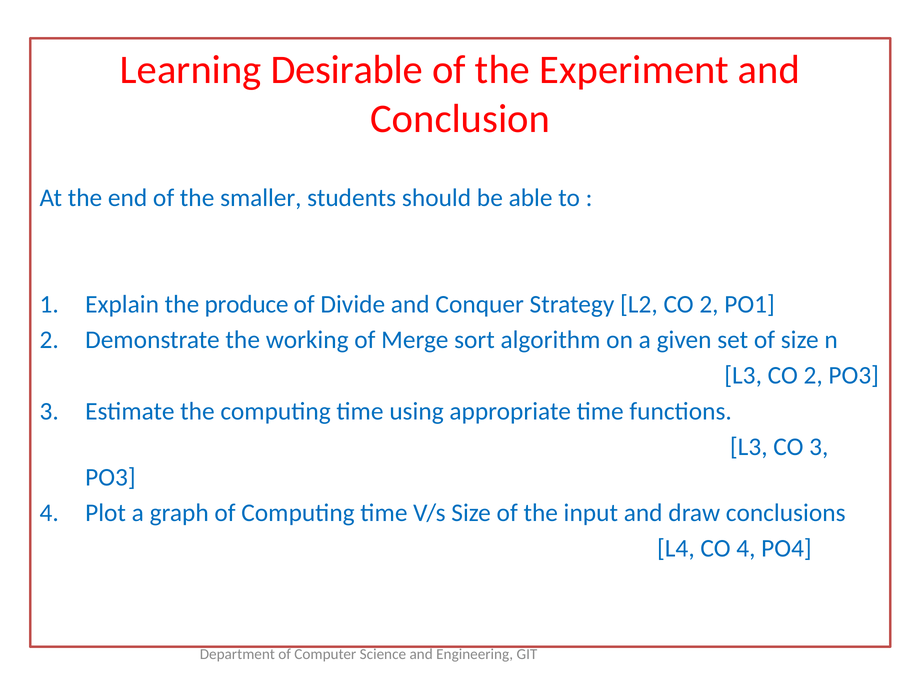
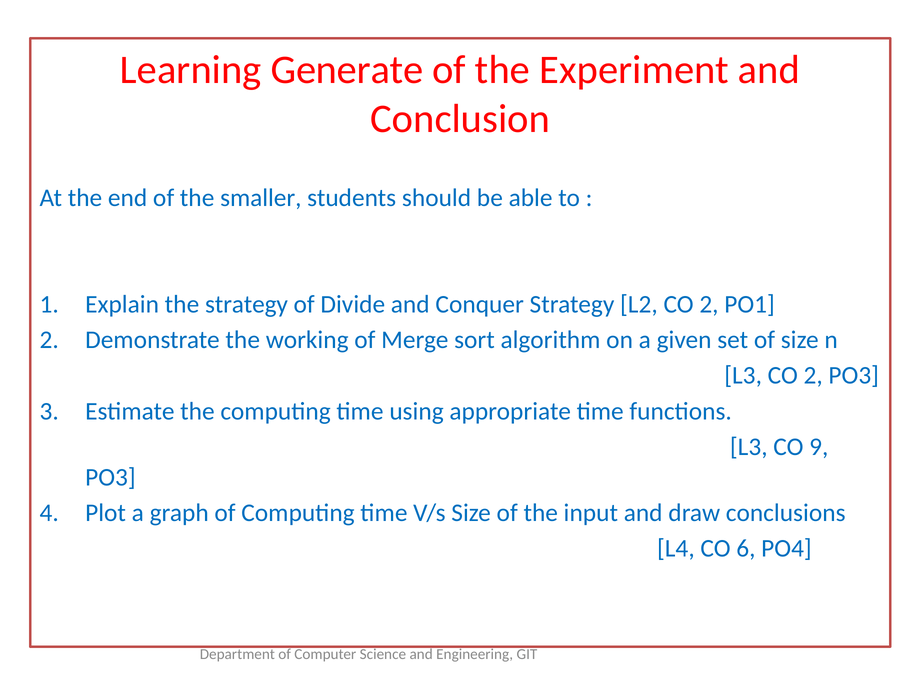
Desirable: Desirable -> Generate
the produce: produce -> strategy
CO 3: 3 -> 9
CO 4: 4 -> 6
